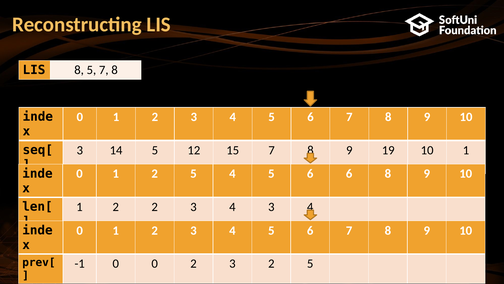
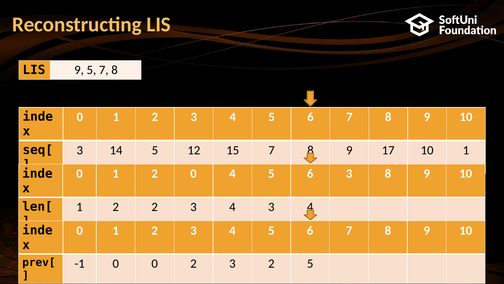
LIS 8: 8 -> 9
19: 19 -> 17
1 2 5: 5 -> 0
6 6: 6 -> 3
